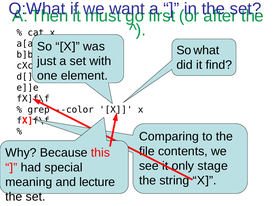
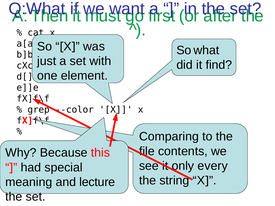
stage: stage -> every
